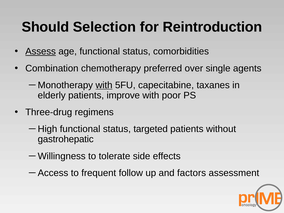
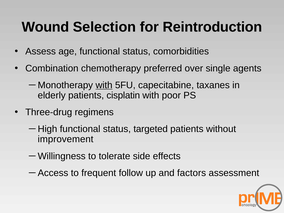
Should: Should -> Wound
Assess underline: present -> none
improve: improve -> cisplatin
gastrohepatic: gastrohepatic -> improvement
